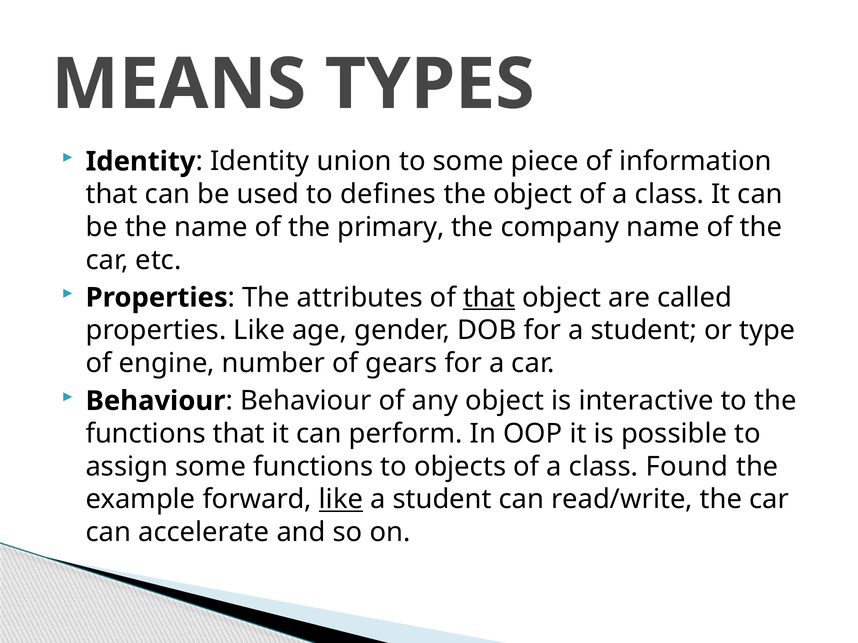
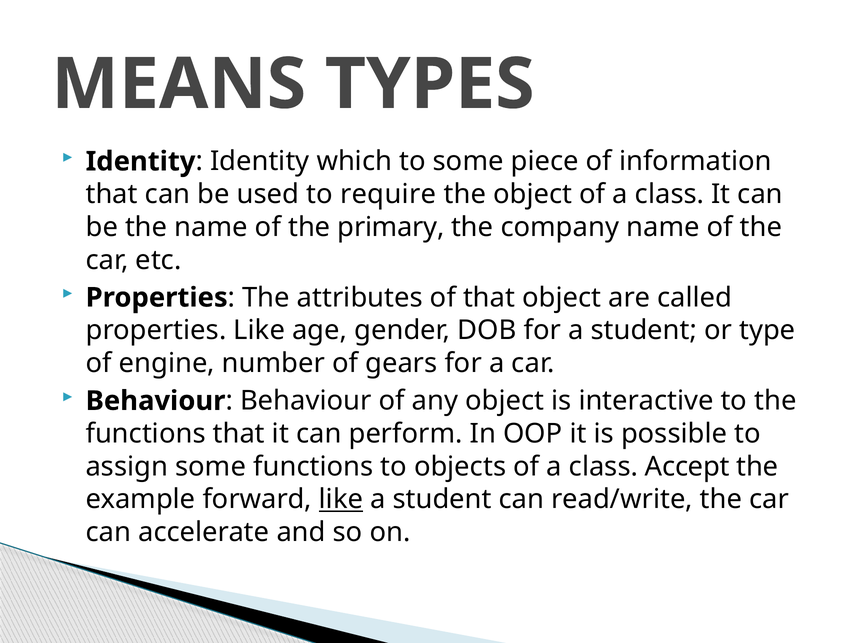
union: union -> which
defines: defines -> require
that at (489, 298) underline: present -> none
Found: Found -> Accept
